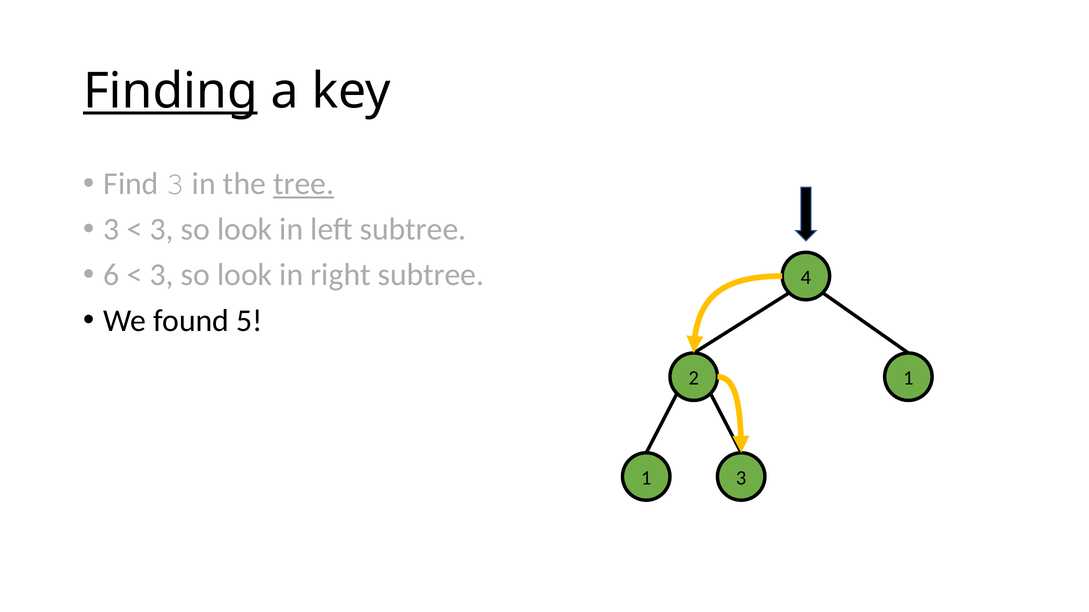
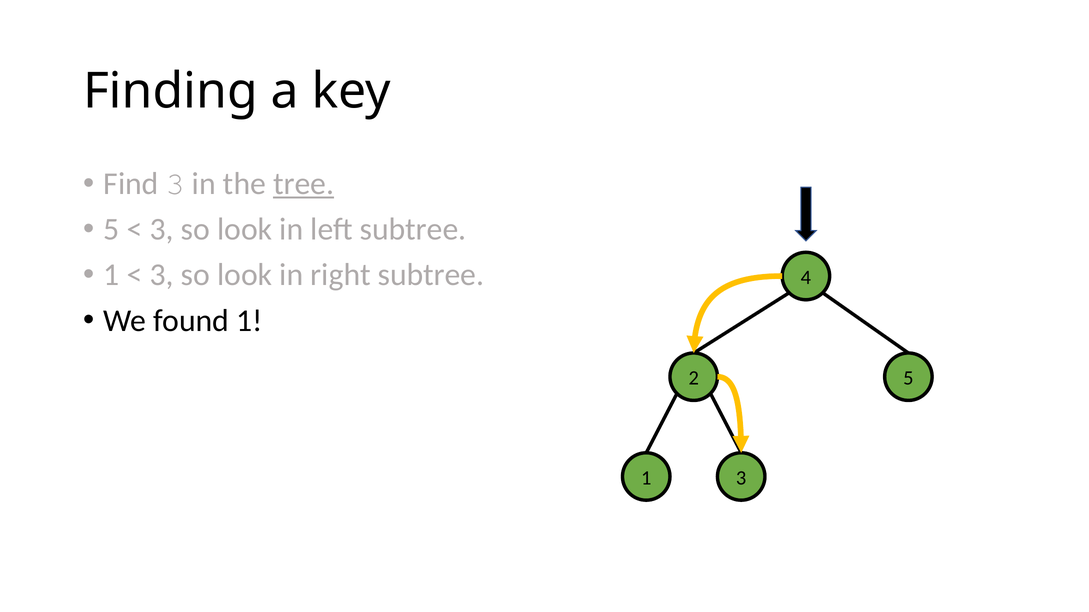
Finding underline: present -> none
3 at (111, 230): 3 -> 5
6 at (111, 275): 6 -> 1
found 5: 5 -> 1
2 1: 1 -> 5
